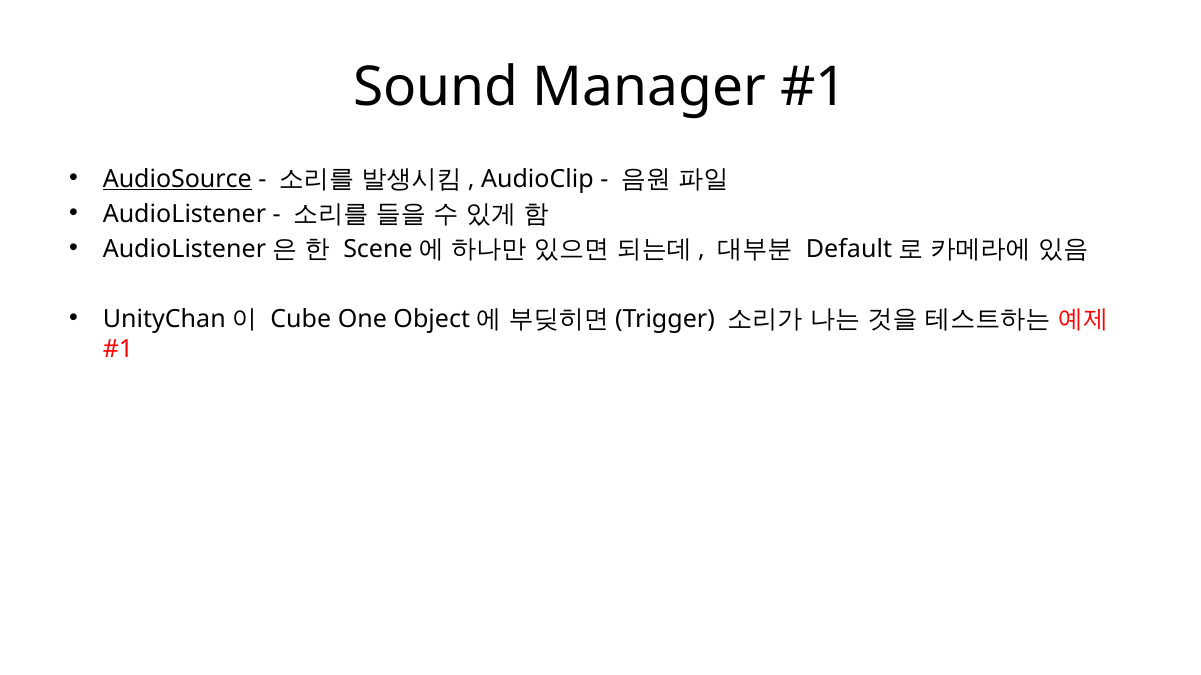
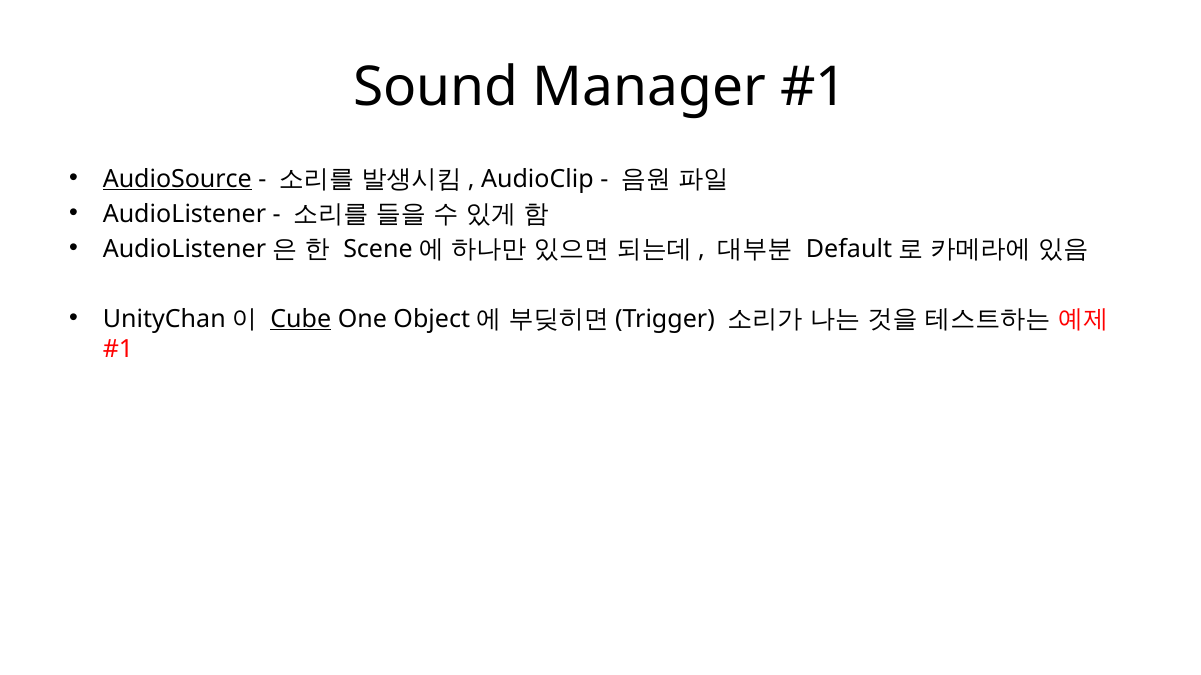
Cube underline: none -> present
